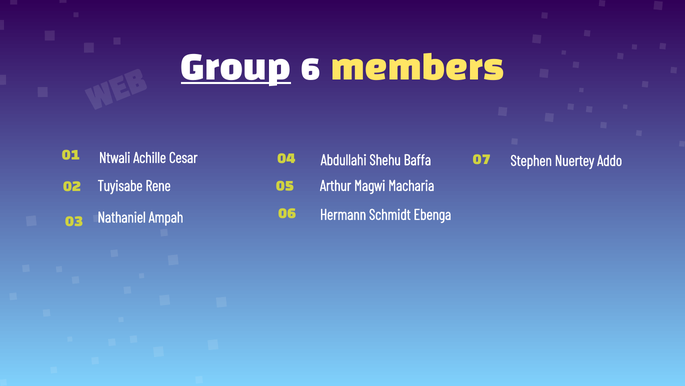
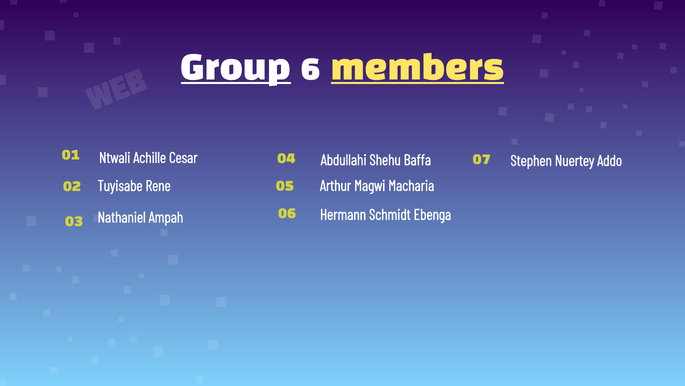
members underline: none -> present
